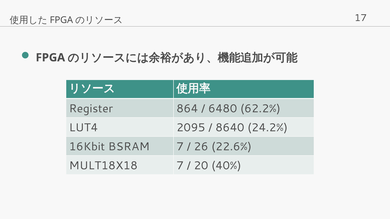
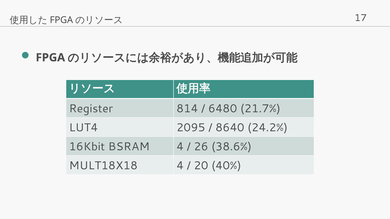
864: 864 -> 814
62.2%: 62.2% -> 21.7%
BSRAM 7: 7 -> 4
22.6%: 22.6% -> 38.6%
MULT18X18 7: 7 -> 4
